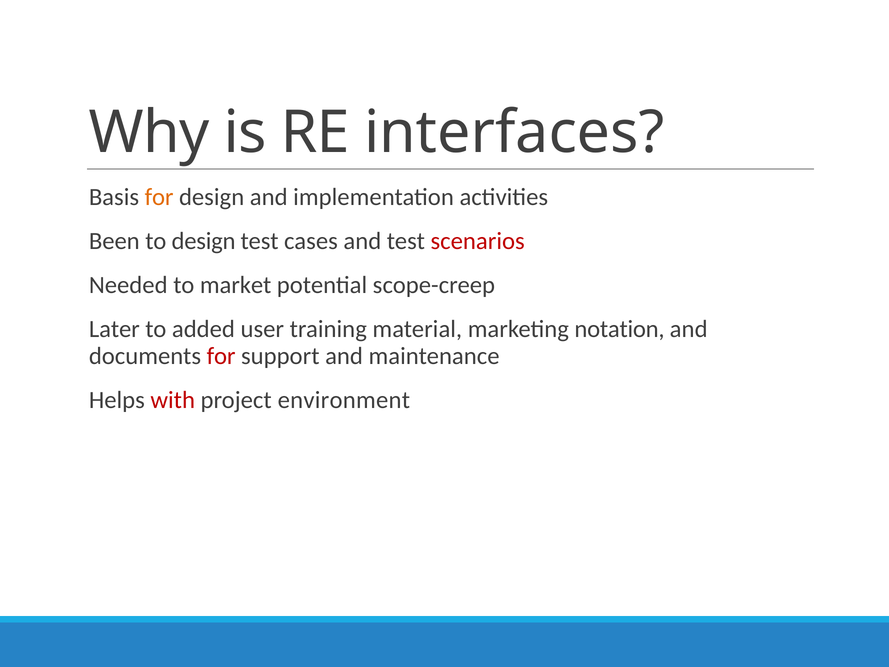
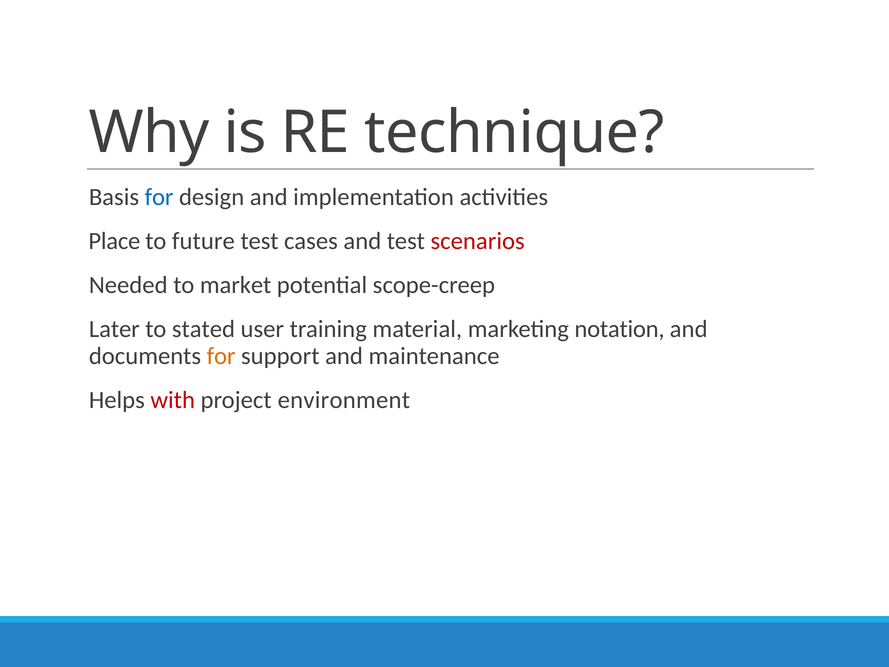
interfaces: interfaces -> technique
for at (159, 197) colour: orange -> blue
Been: Been -> Place
to design: design -> future
added: added -> stated
for at (221, 356) colour: red -> orange
